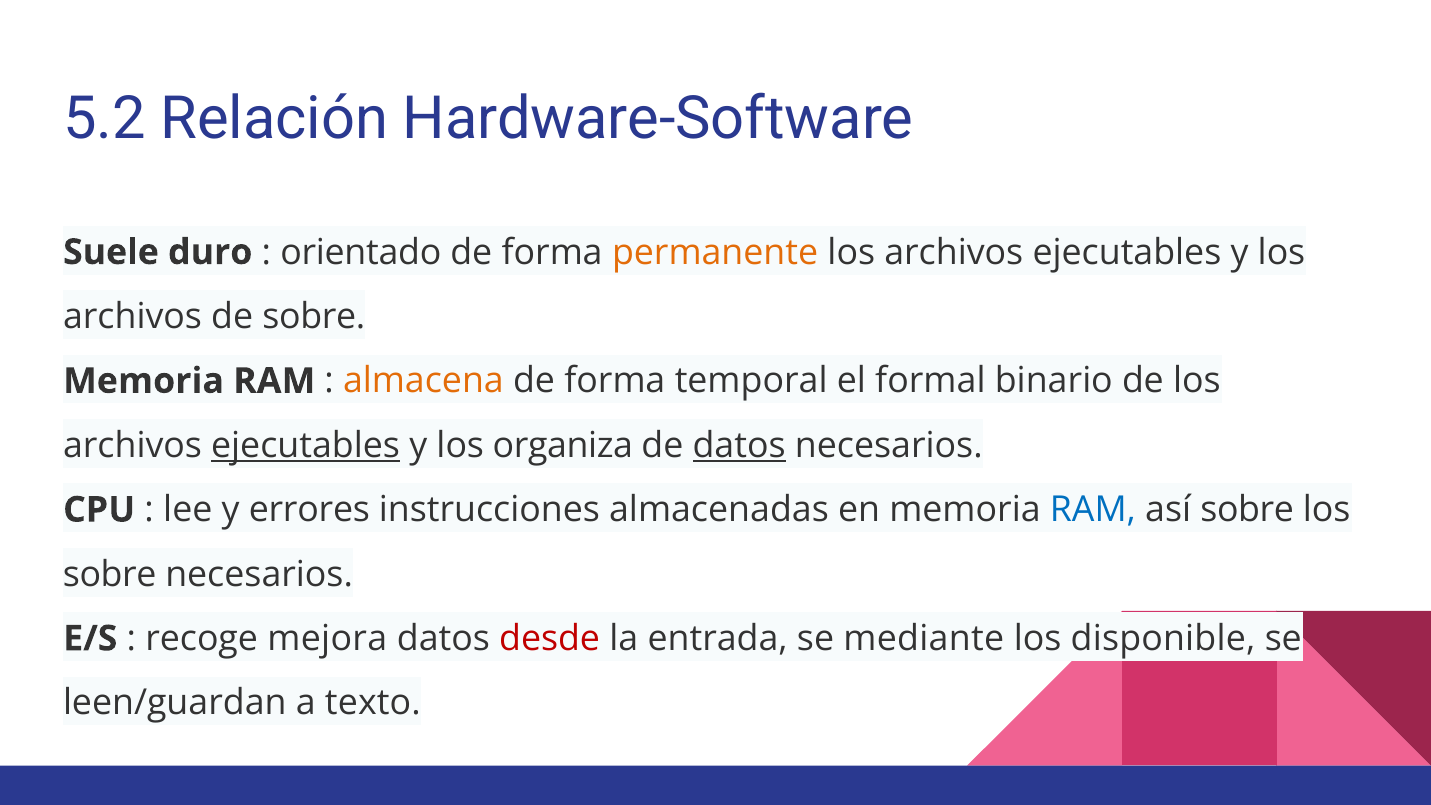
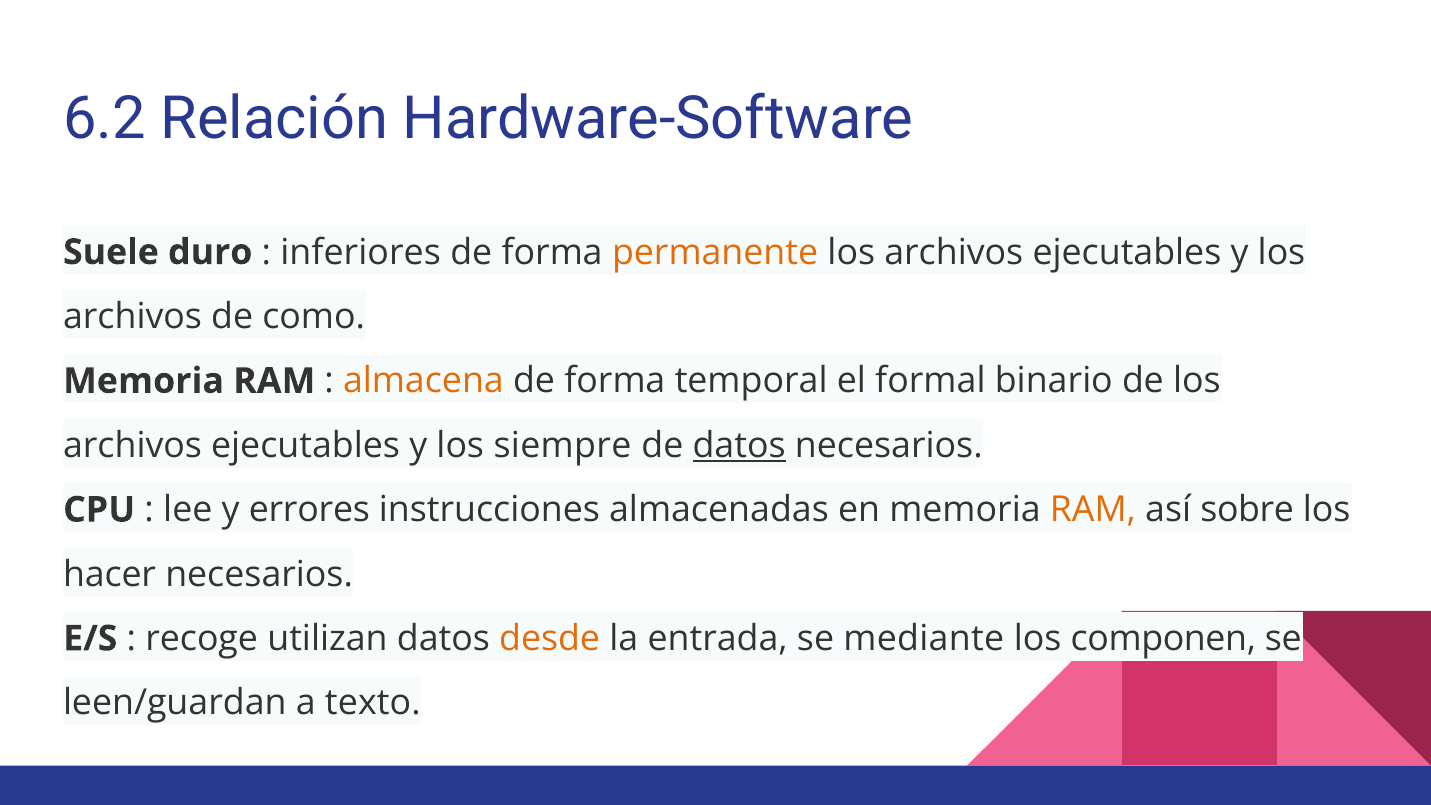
5.2: 5.2 -> 6.2
orientado: orientado -> inferiores
de sobre: sobre -> como
ejecutables at (306, 445) underline: present -> none
organiza: organiza -> siempre
RAM at (1093, 510) colour: blue -> orange
sobre at (110, 574): sobre -> hacer
mejora: mejora -> utilizan
desde colour: red -> orange
disponible: disponible -> componen
